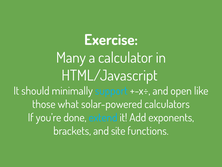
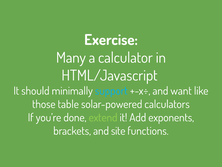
open: open -> want
what: what -> table
extend colour: light blue -> light green
